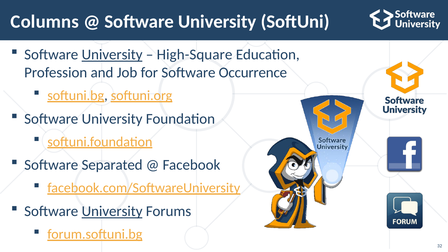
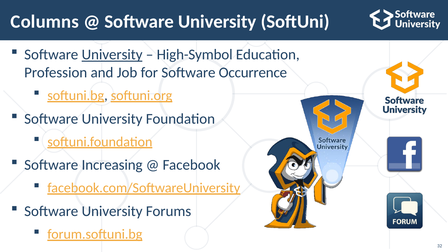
High-Square: High-Square -> High-Symbol
Separated: Separated -> Increasing
University at (112, 211) underline: present -> none
